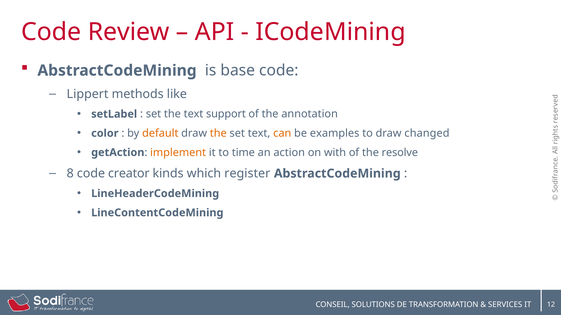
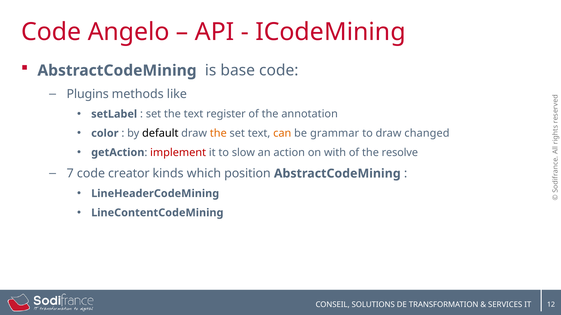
Review: Review -> Angelo
Lippert: Lippert -> Plugins
support: support -> register
default colour: orange -> black
examples: examples -> grammar
implement colour: orange -> red
time: time -> slow
8: 8 -> 7
register: register -> position
